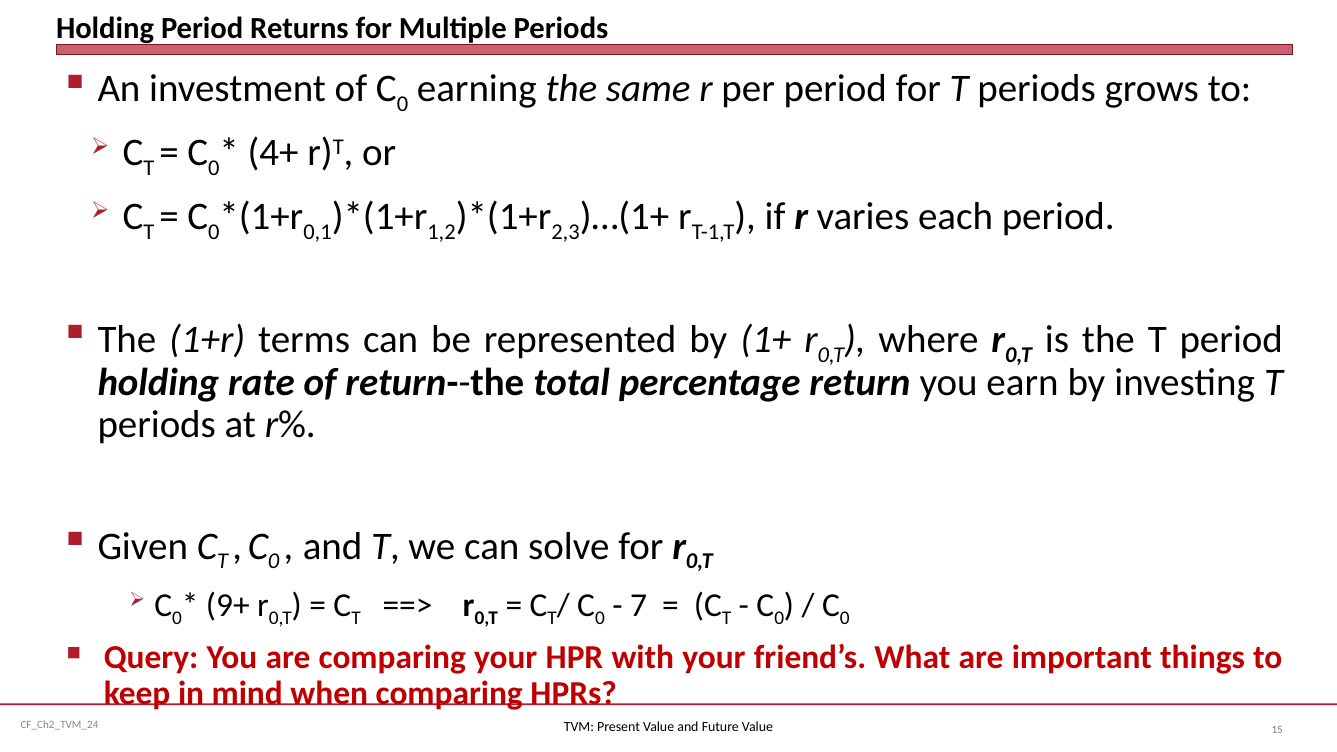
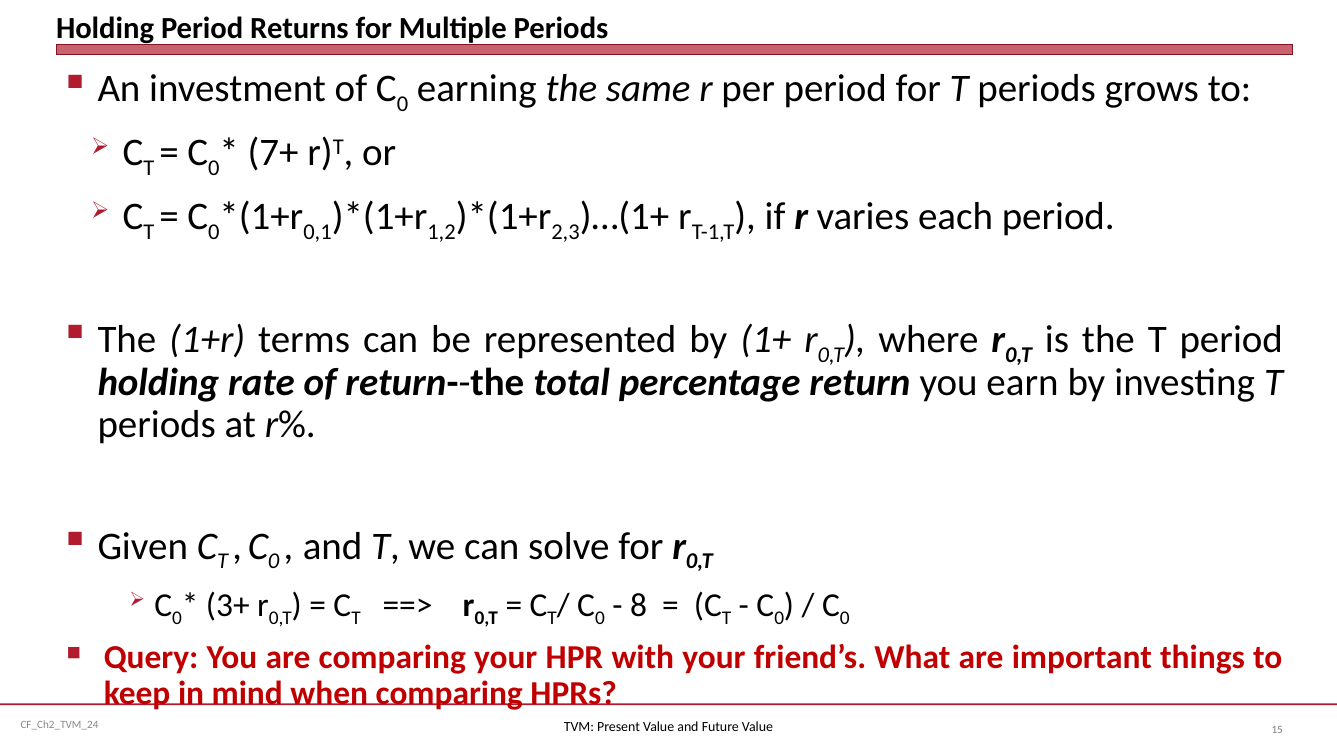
4+: 4+ -> 7+
9+: 9+ -> 3+
7: 7 -> 8
